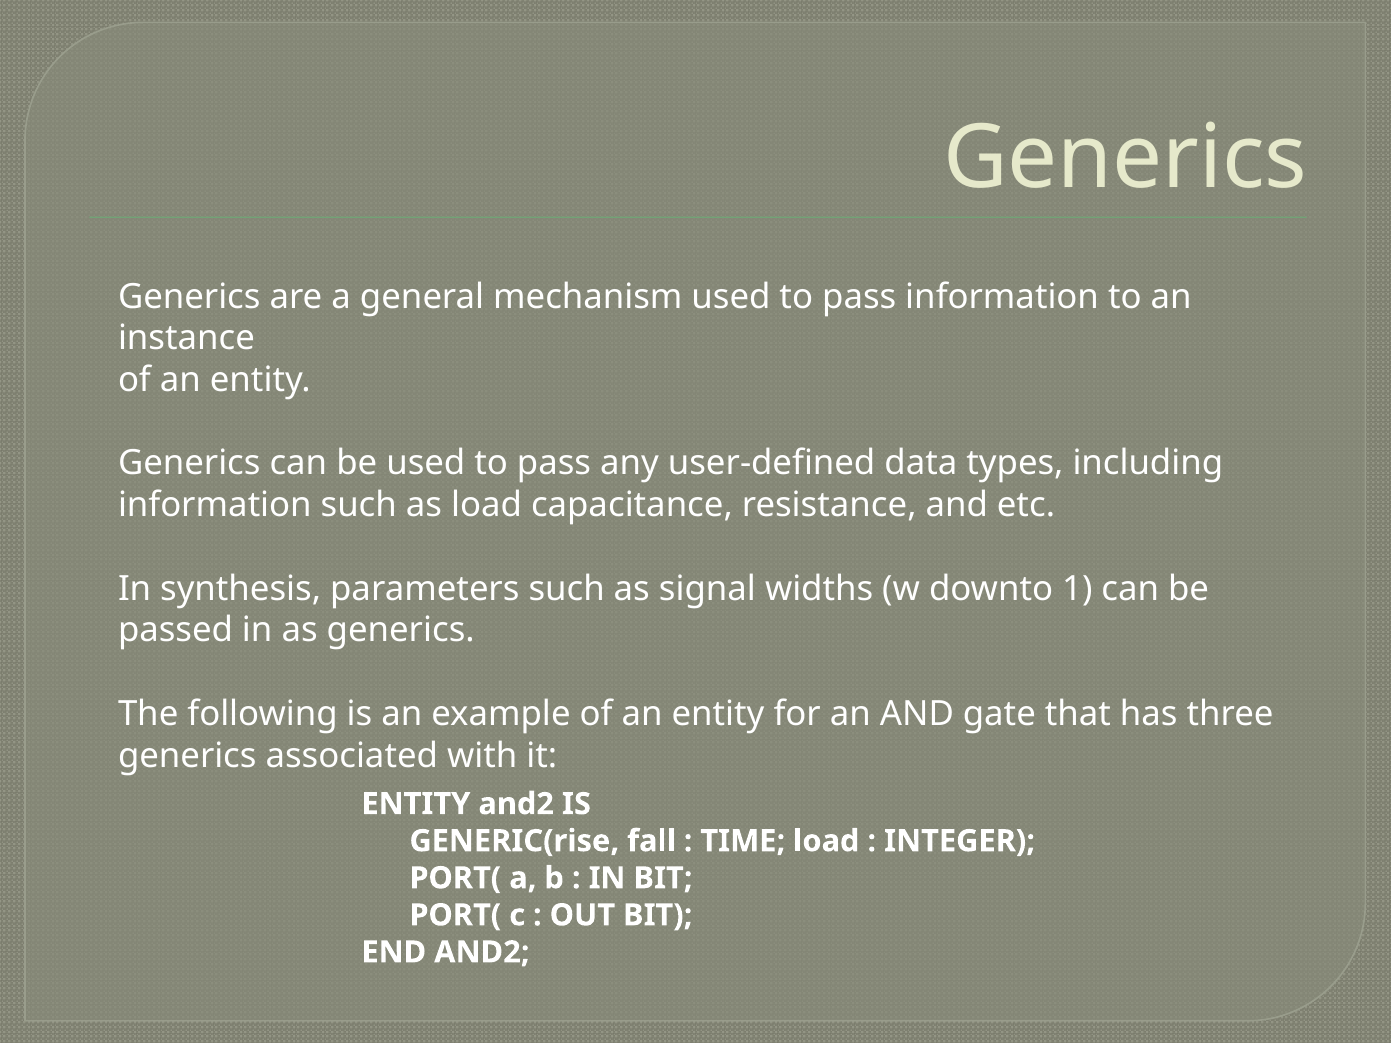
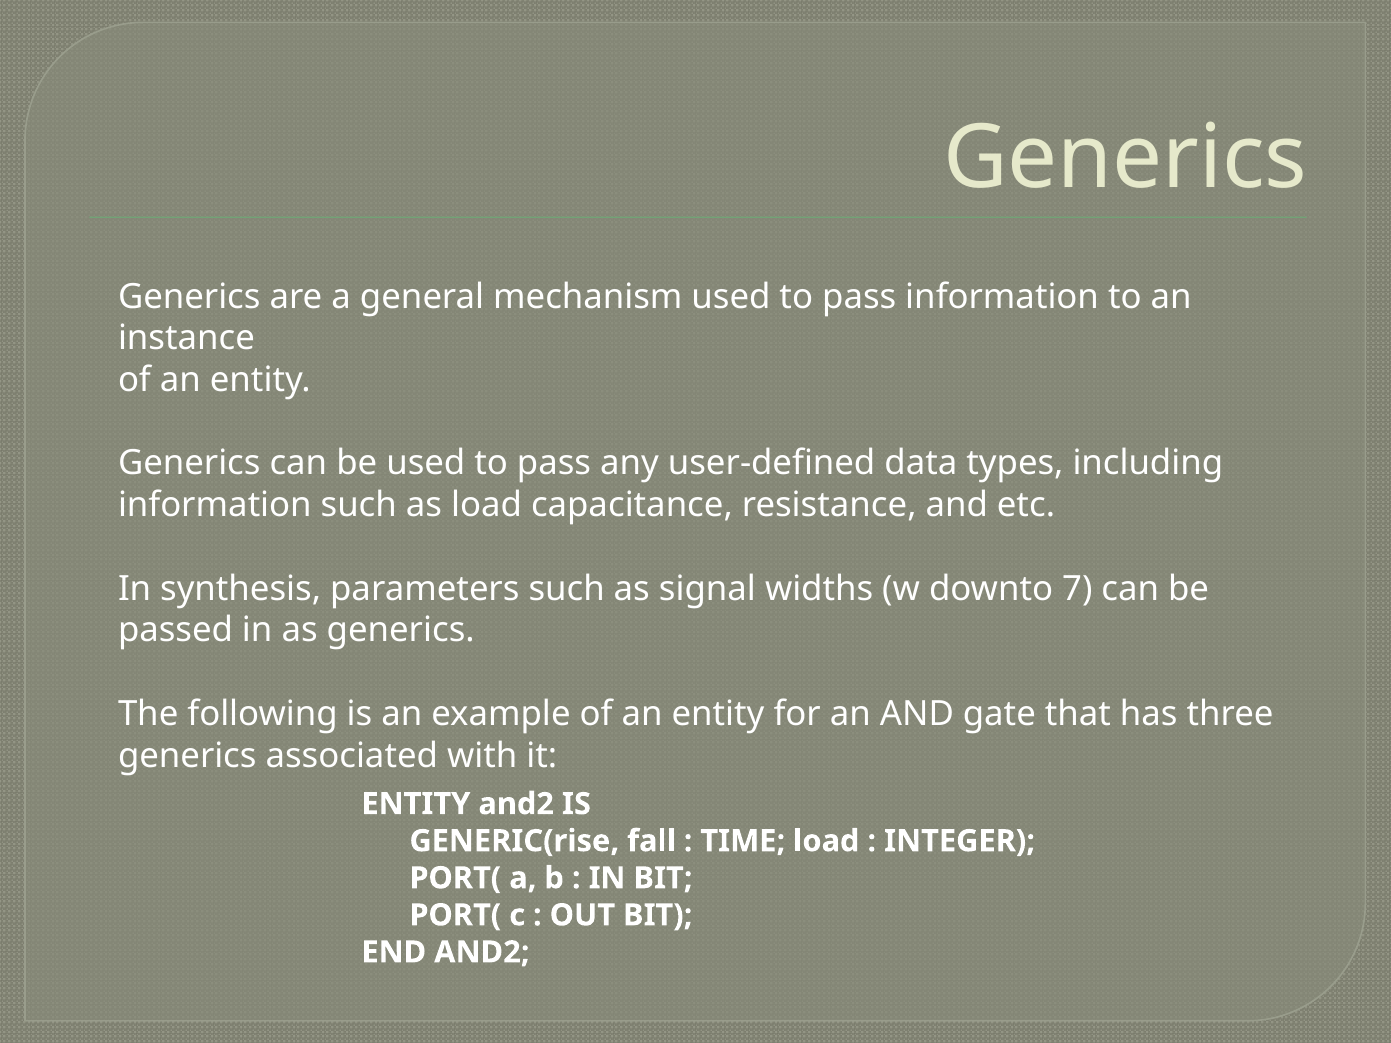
1: 1 -> 7
